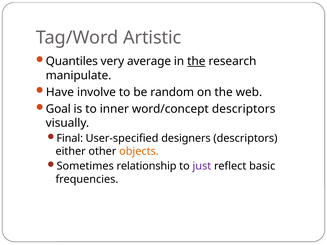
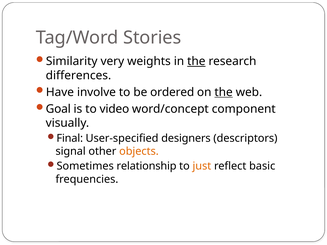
Artistic: Artistic -> Stories
Quantiles: Quantiles -> Similarity
average: average -> weights
manipulate: manipulate -> differences
random: random -> ordered
the at (224, 92) underline: none -> present
inner: inner -> video
word/concept descriptors: descriptors -> component
either: either -> signal
just colour: purple -> orange
